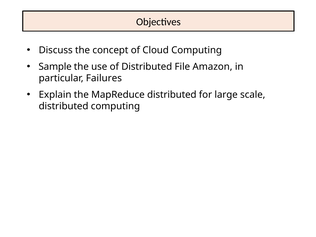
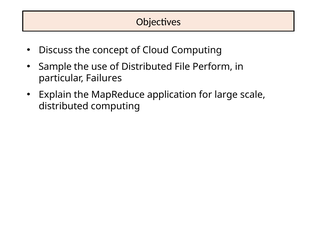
Amazon: Amazon -> Perform
MapReduce distributed: distributed -> application
